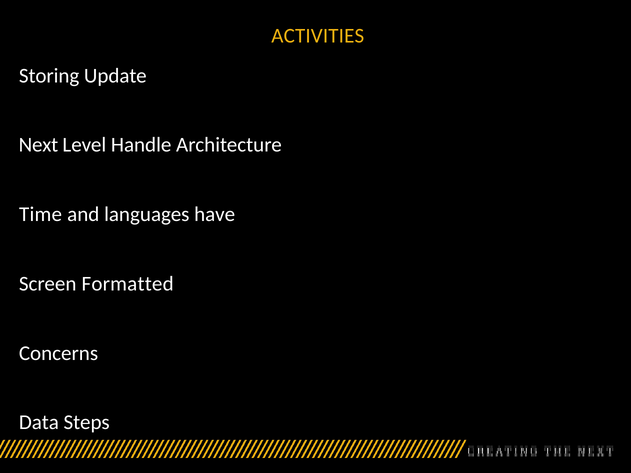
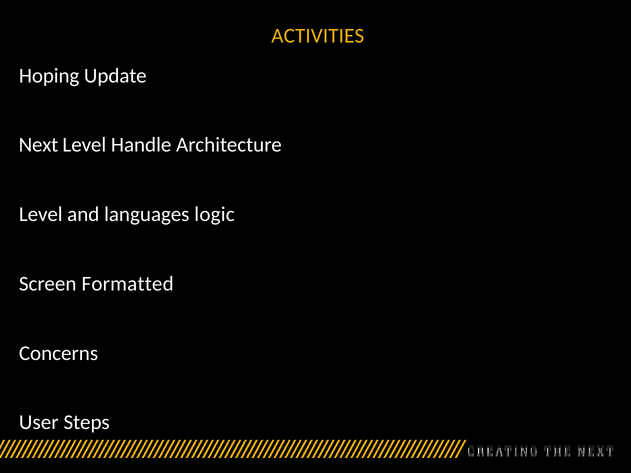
Storing: Storing -> Hoping
Time at (41, 214): Time -> Level
have: have -> logic
Data: Data -> User
